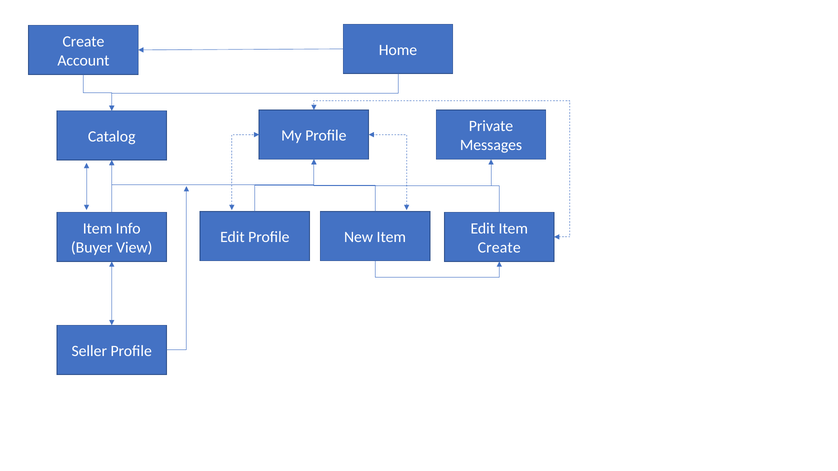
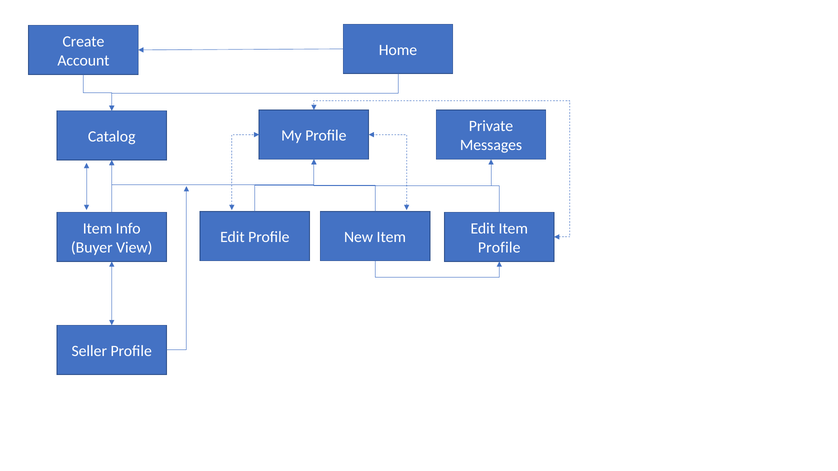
Create at (499, 248): Create -> Profile
